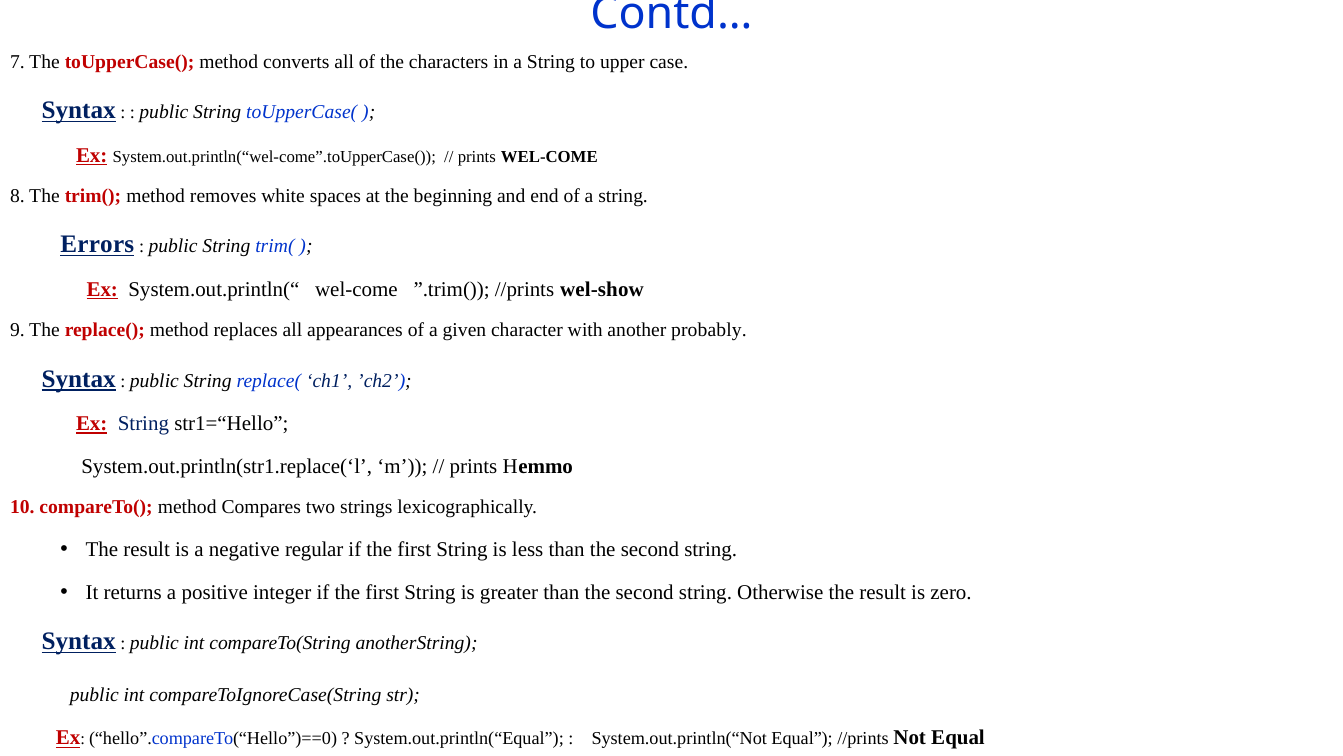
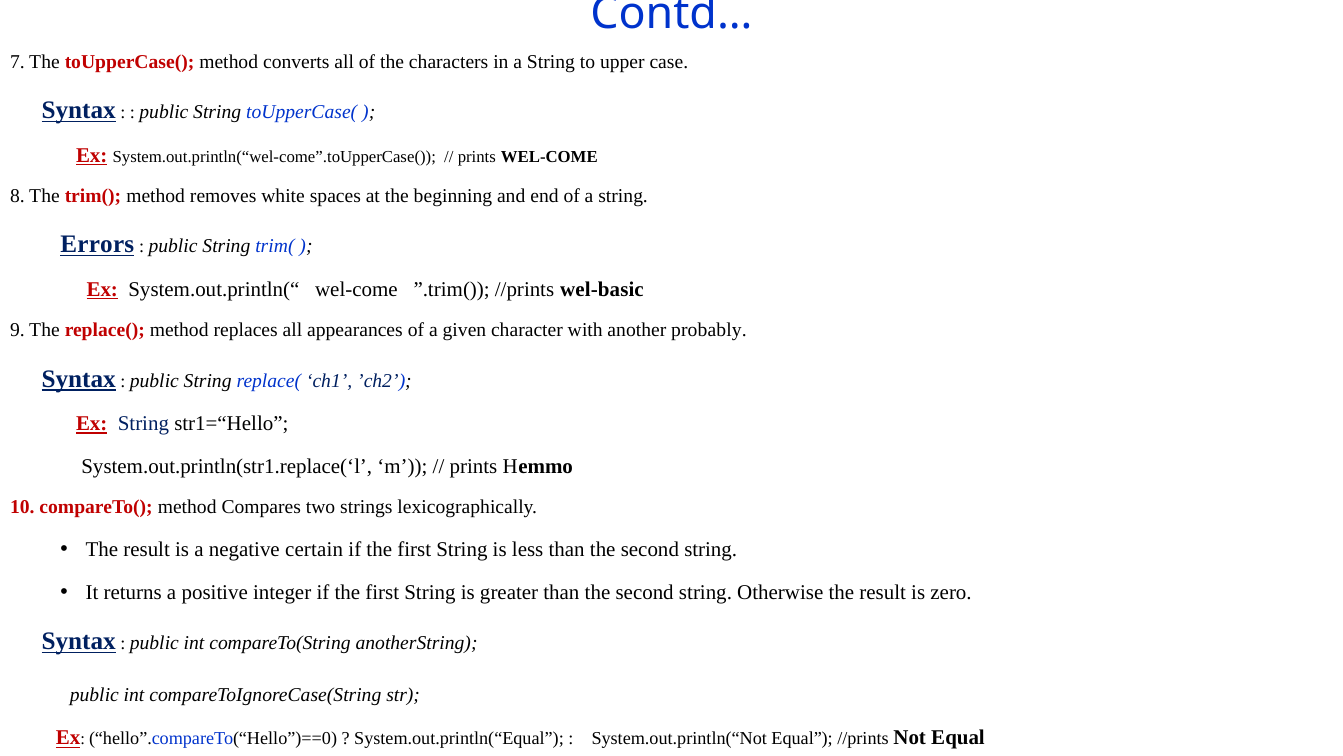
wel-show: wel-show -> wel-basic
regular: regular -> certain
